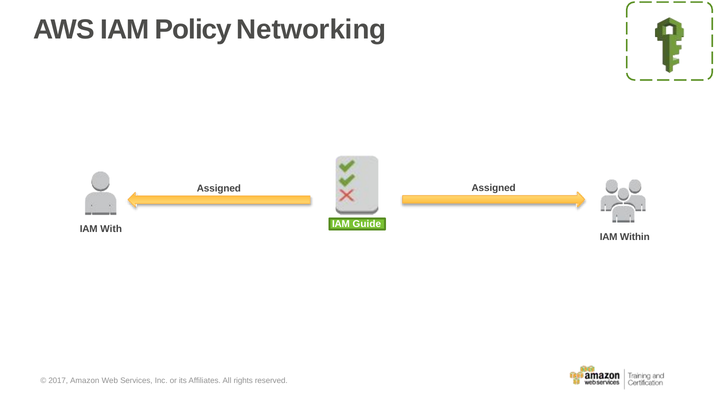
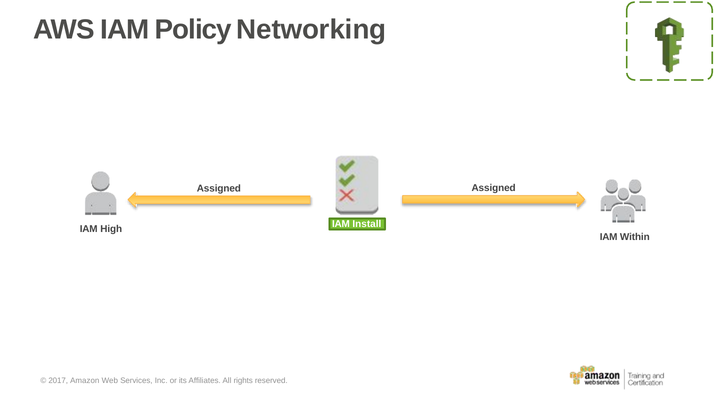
Guide: Guide -> Install
With: With -> High
